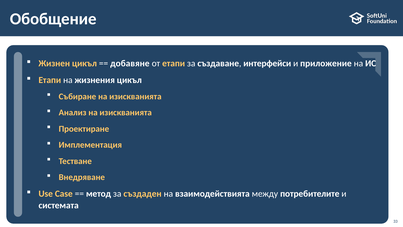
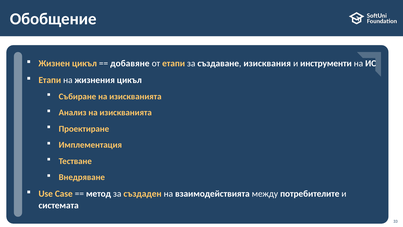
интерфейси: интерфейси -> изисквания
приложение: приложение -> инструменти
